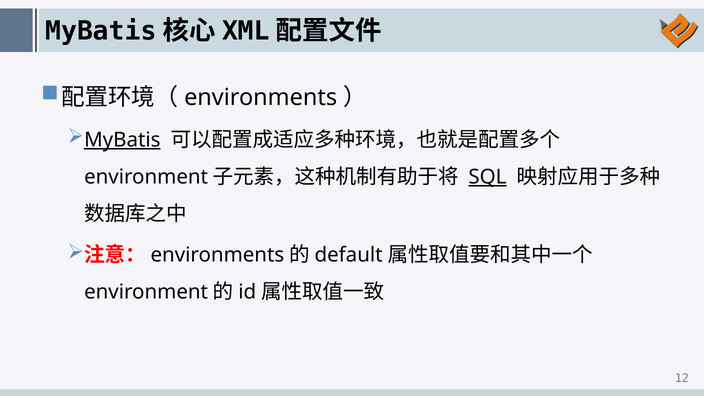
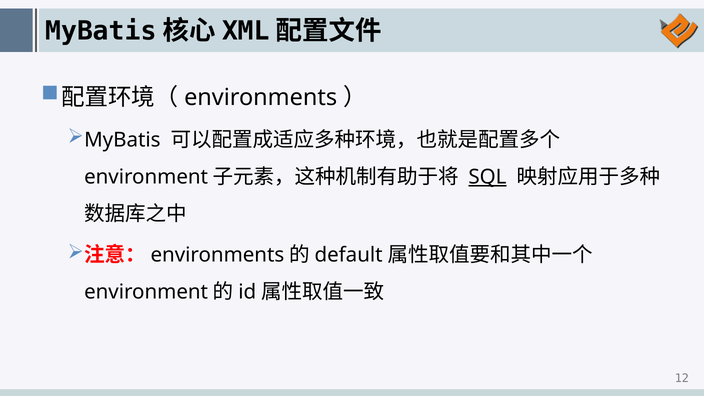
MyBatis underline: present -> none
